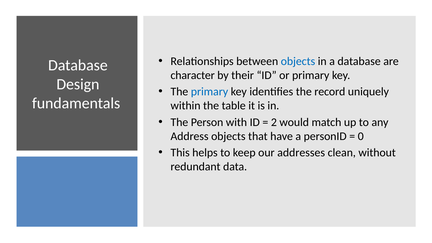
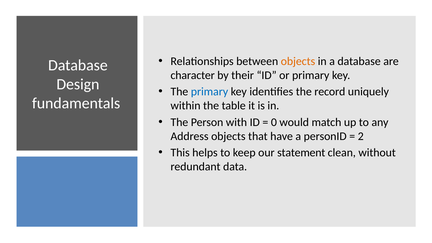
objects at (298, 61) colour: blue -> orange
2: 2 -> 0
0: 0 -> 2
addresses: addresses -> statement
